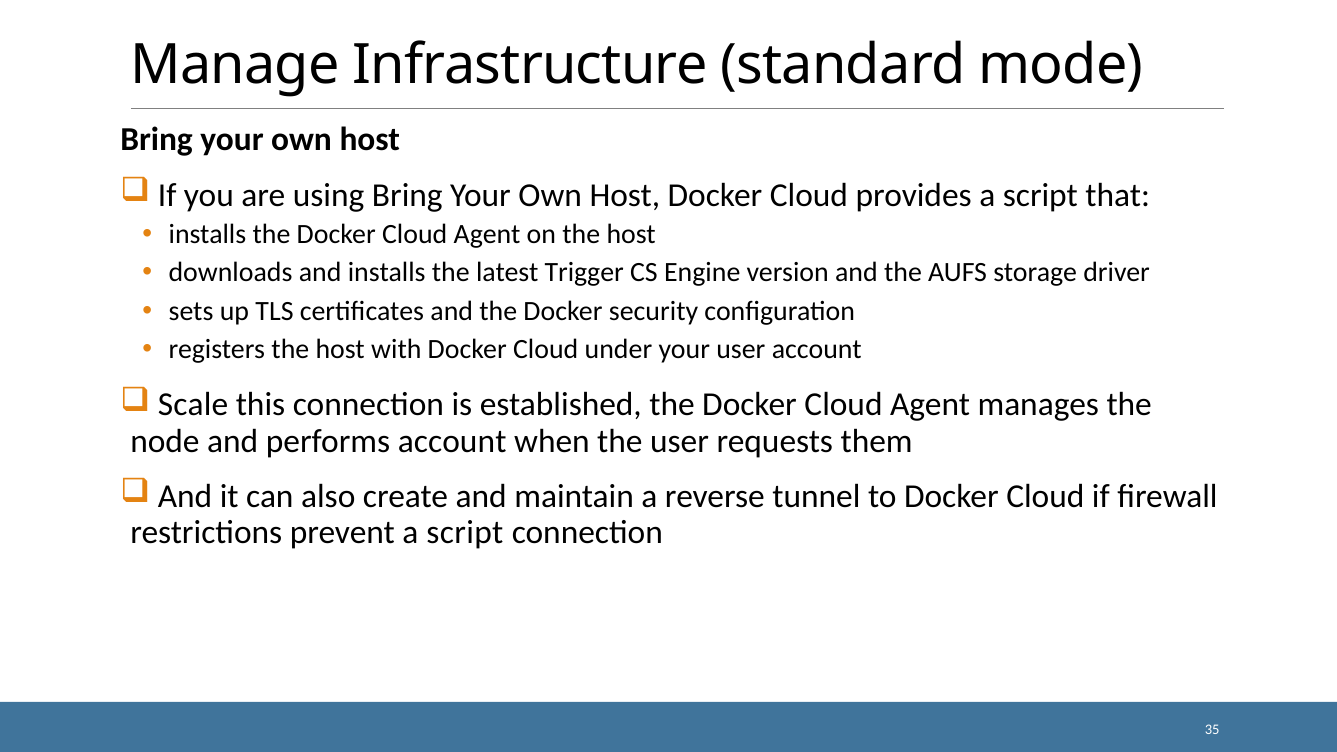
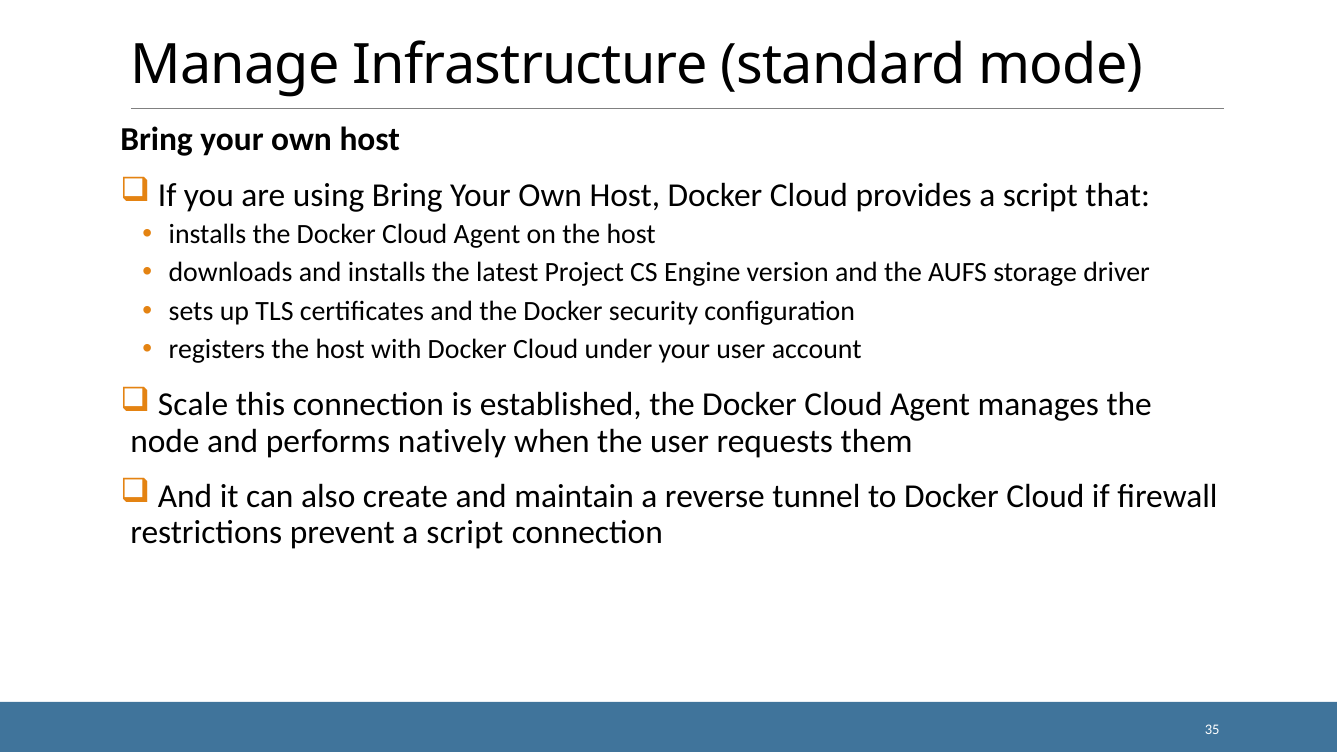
Trigger: Trigger -> Project
performs account: account -> natively
